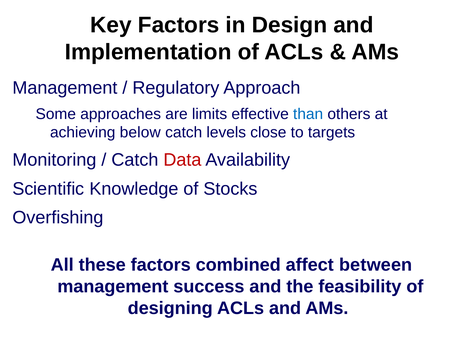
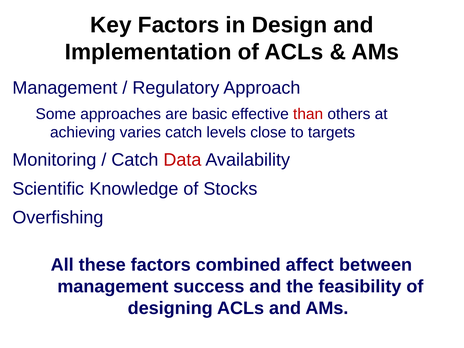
limits: limits -> basic
than colour: blue -> red
below: below -> varies
